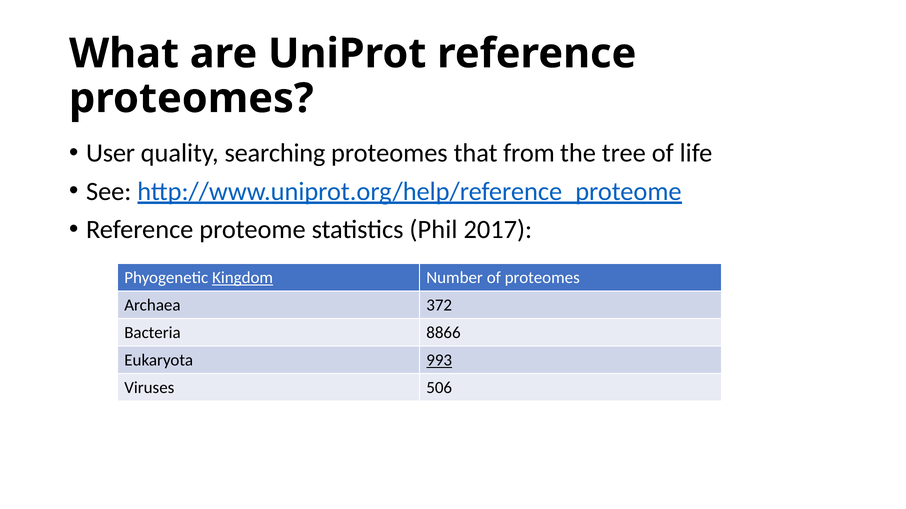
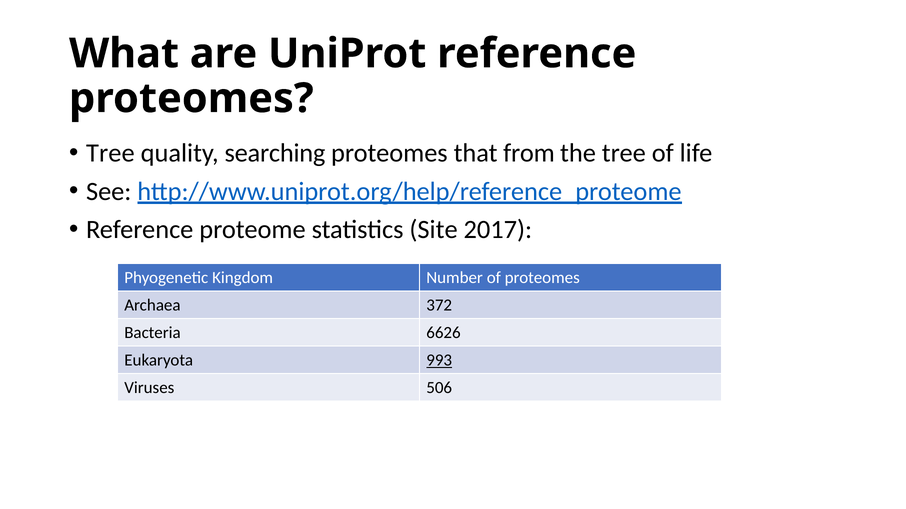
User at (111, 153): User -> Tree
Phil: Phil -> Site
Kingdom underline: present -> none
8866: 8866 -> 6626
